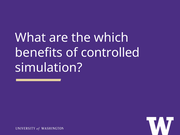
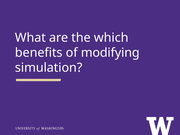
controlled: controlled -> modifying
